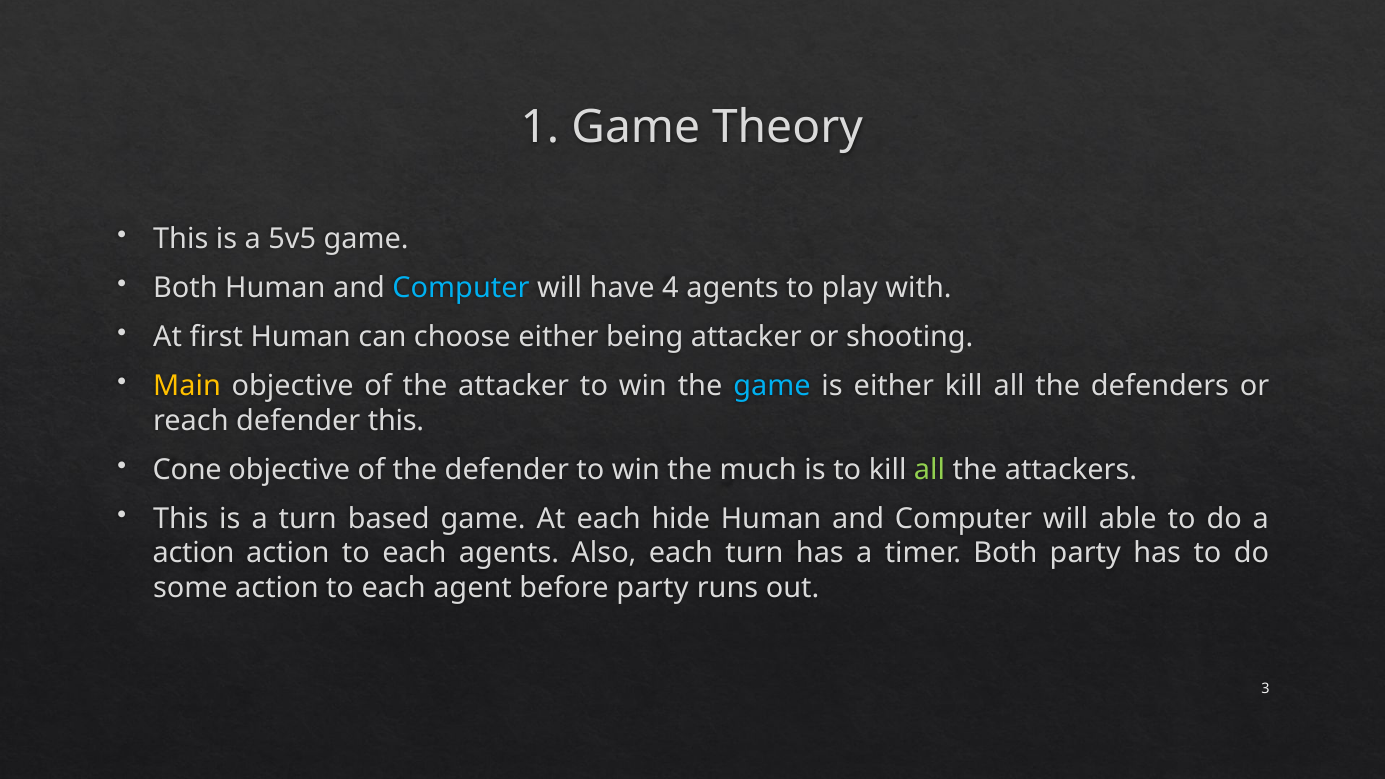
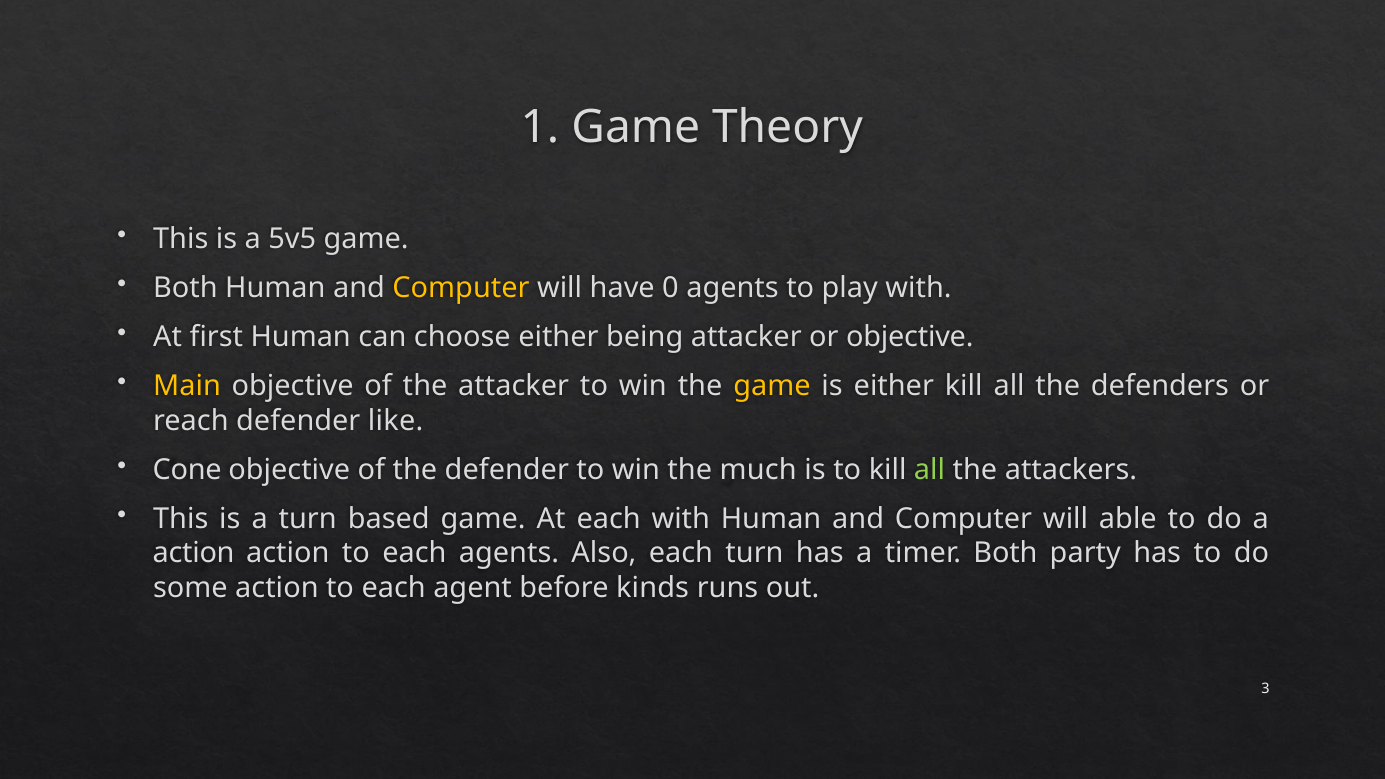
Computer at (461, 288) colour: light blue -> yellow
4: 4 -> 0
or shooting: shooting -> objective
game at (772, 386) colour: light blue -> yellow
defender this: this -> like
each hide: hide -> with
before party: party -> kinds
